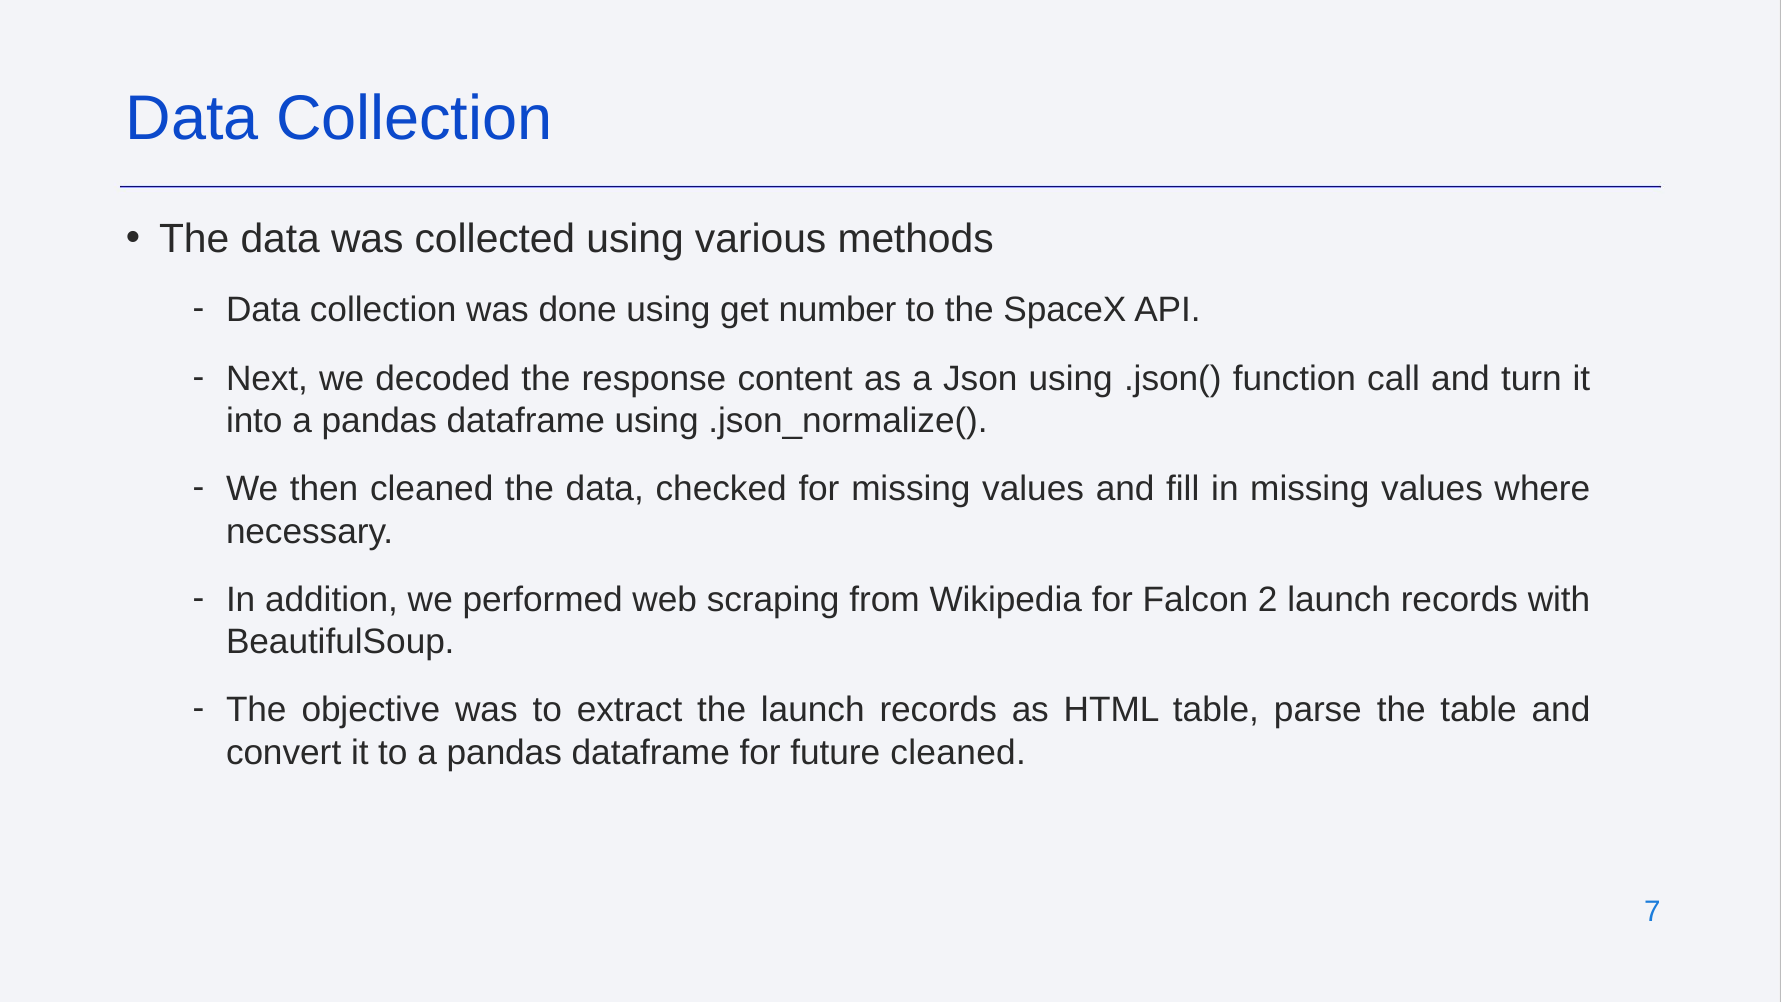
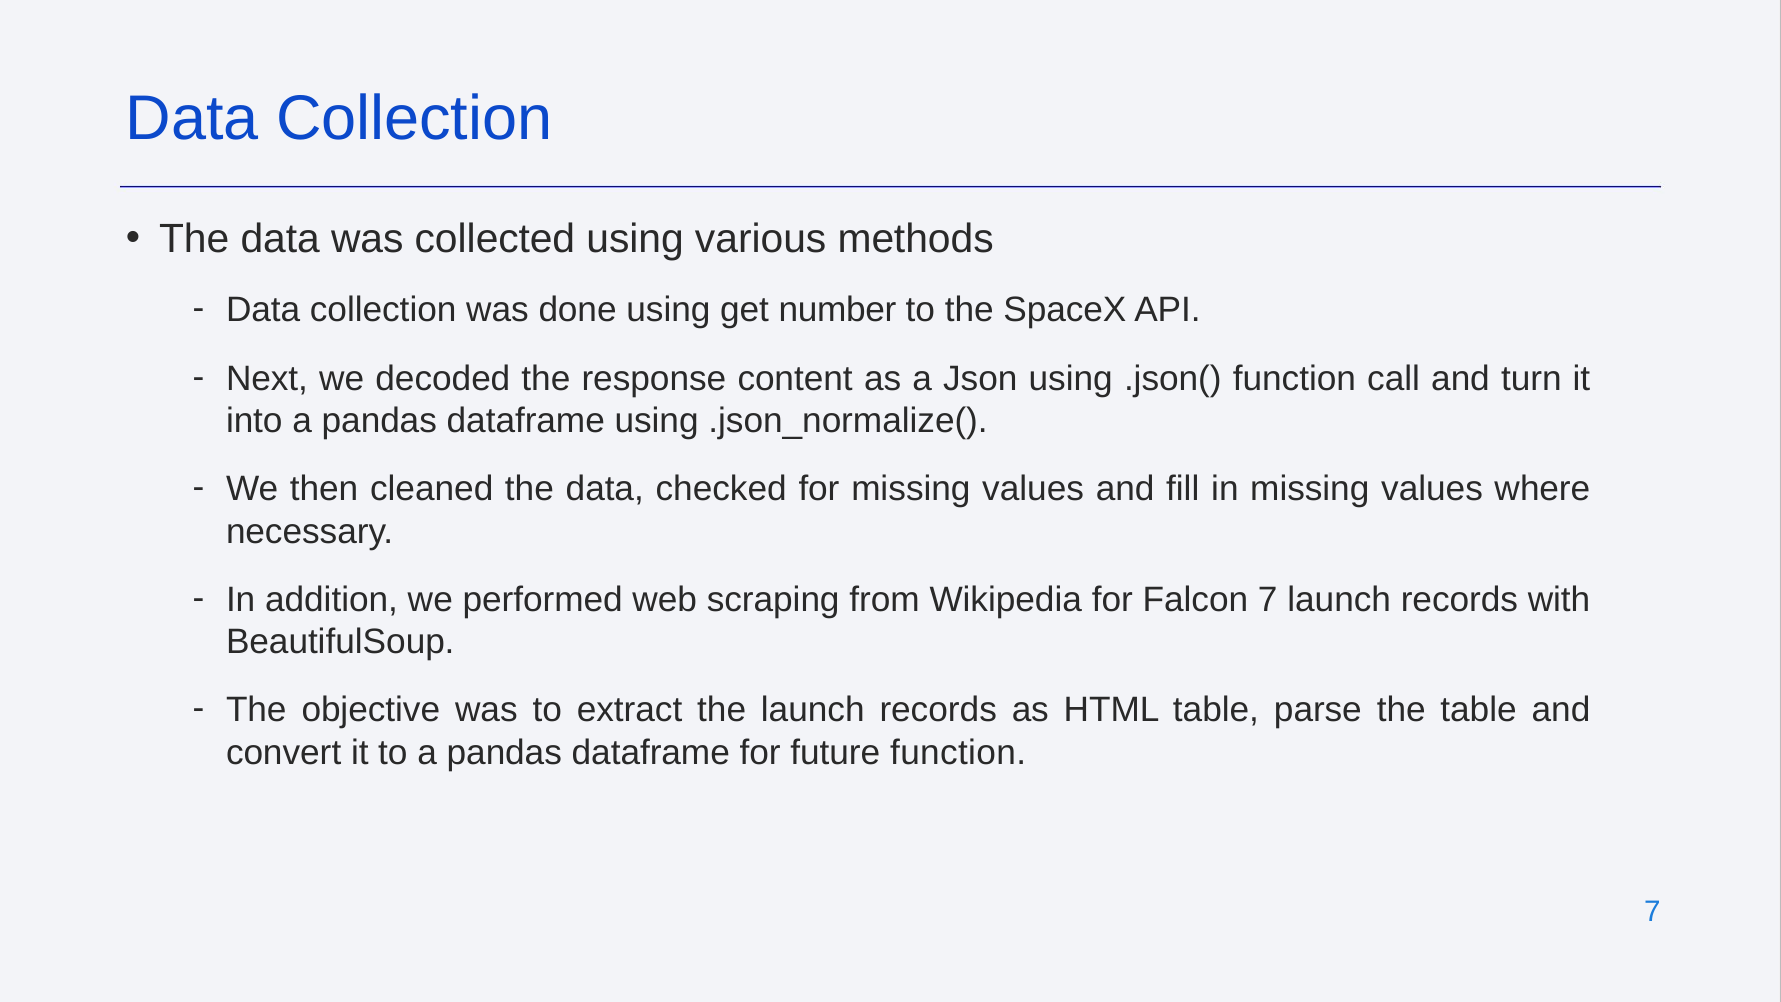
Falcon 2: 2 -> 7
future cleaned: cleaned -> function
